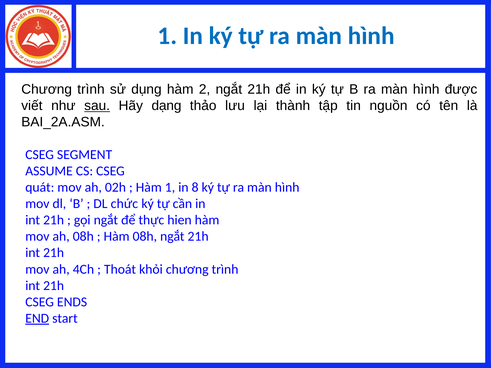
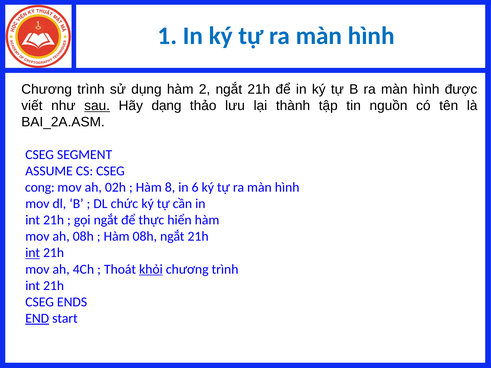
quát: quát -> cong
Hàm 1: 1 -> 8
8: 8 -> 6
hien: hien -> hiển
int at (33, 253) underline: none -> present
khỏi underline: none -> present
